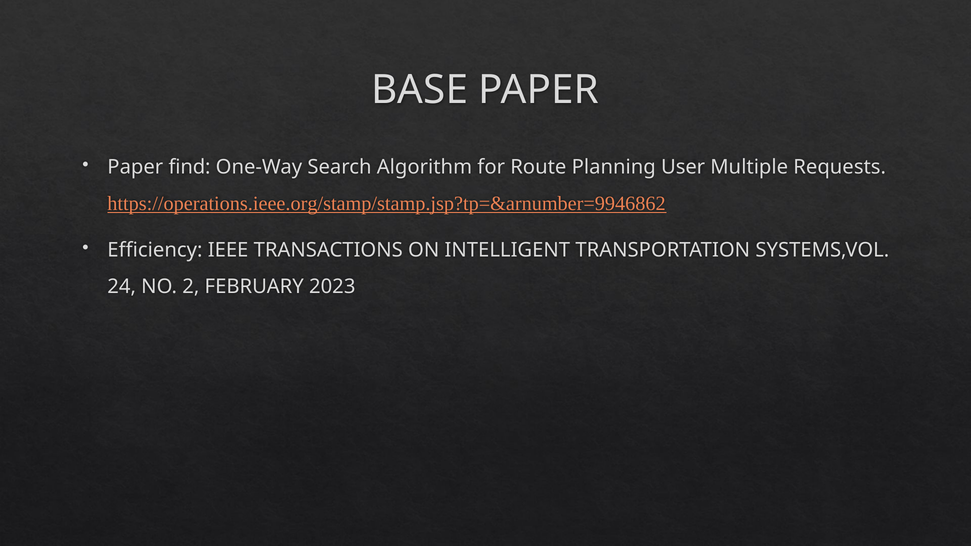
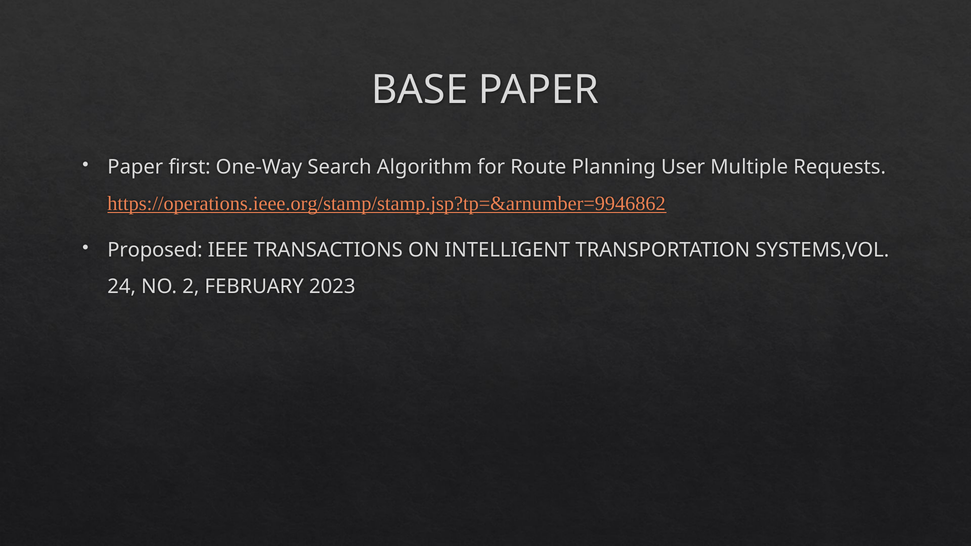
find: find -> first
Efficiency: Efficiency -> Proposed
